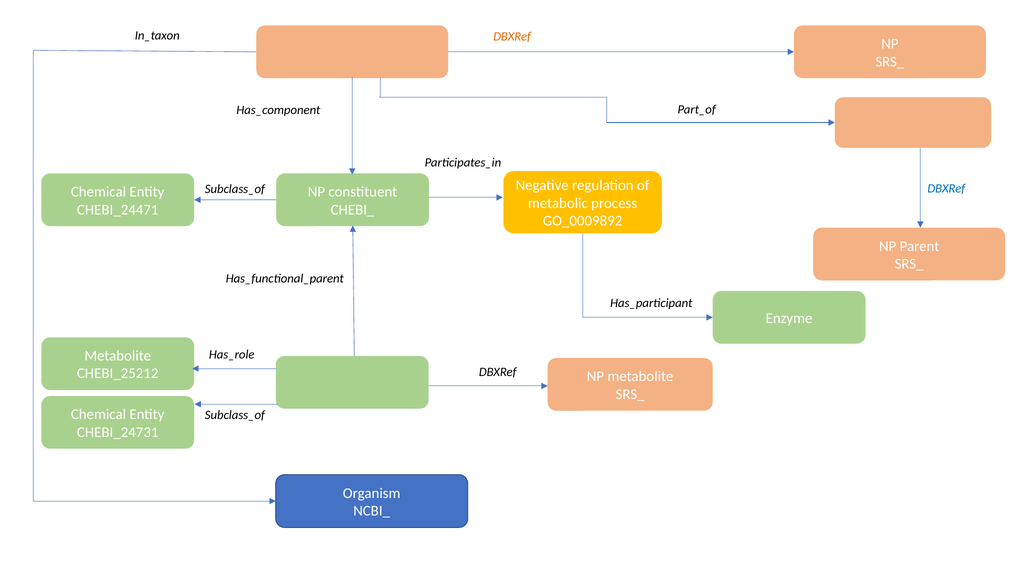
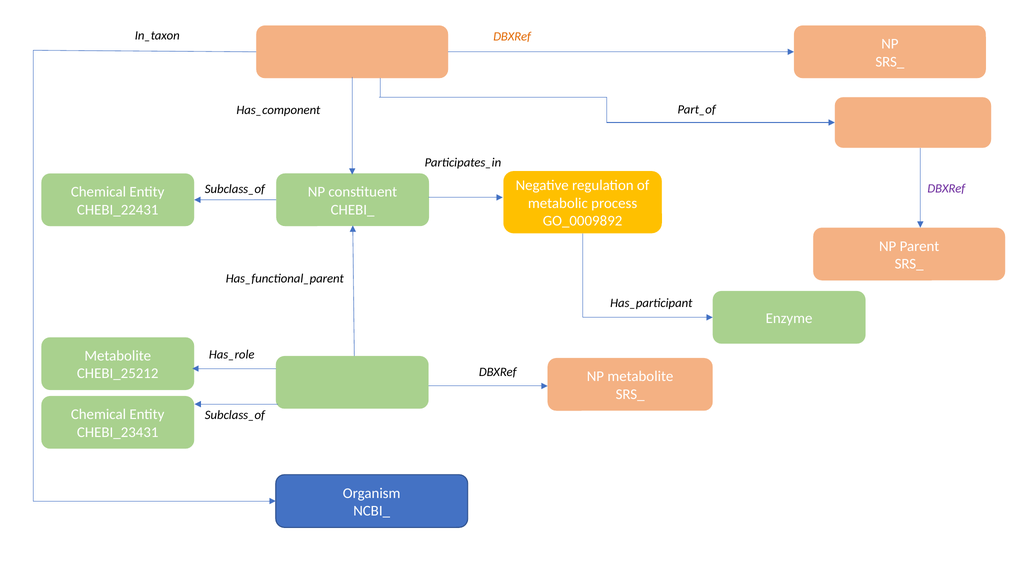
DBXRef at (946, 189) colour: blue -> purple
CHEBI_24471: CHEBI_24471 -> CHEBI_22431
CHEBI_24731: CHEBI_24731 -> CHEBI_23431
